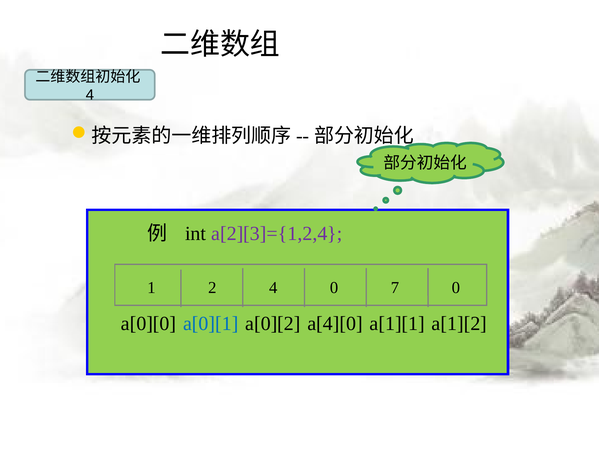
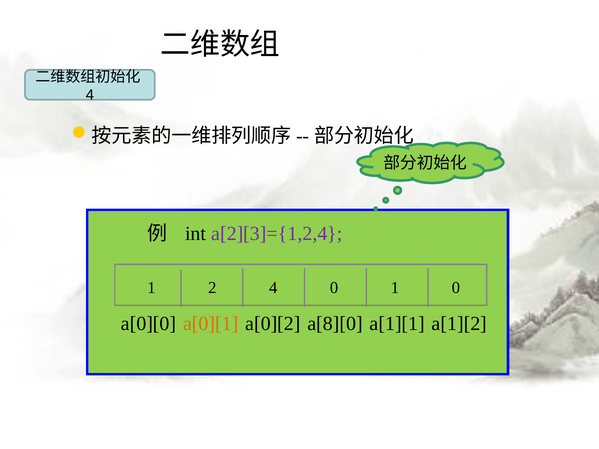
0 7: 7 -> 1
a[0][1 colour: blue -> orange
a[4][0: a[4][0 -> a[8][0
